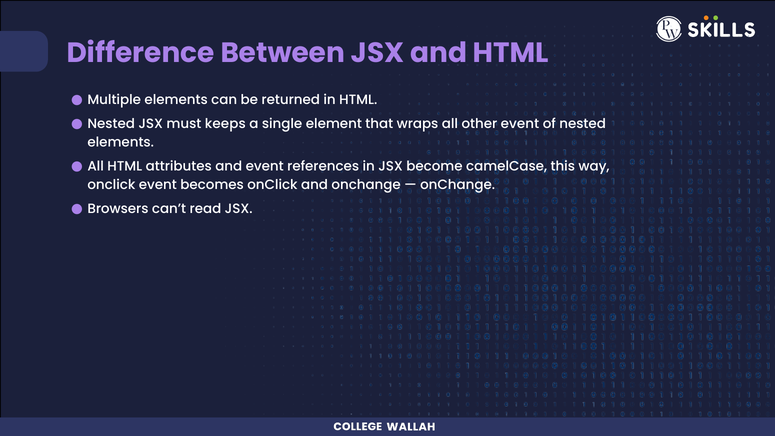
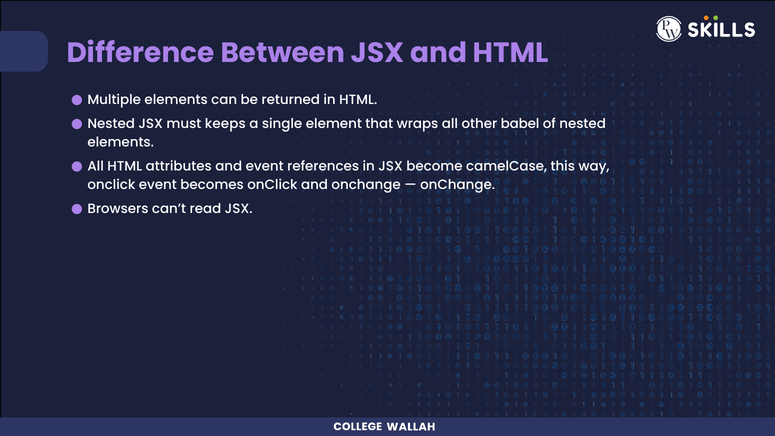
other event: event -> babel
